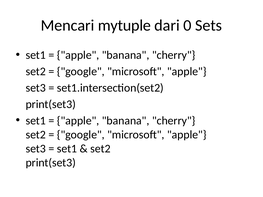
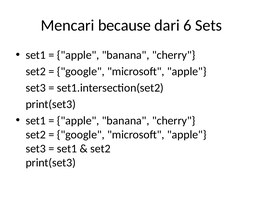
mytuple: mytuple -> because
0: 0 -> 6
